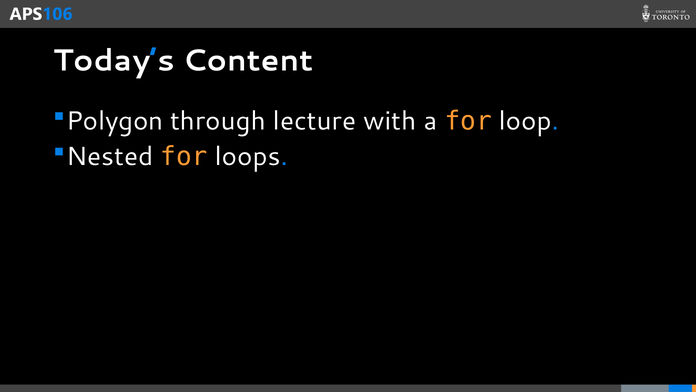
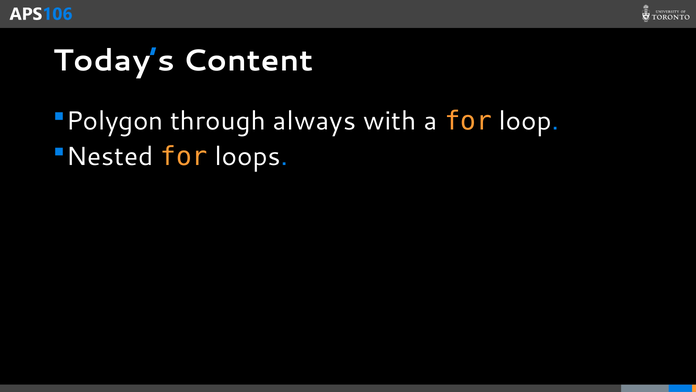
lecture: lecture -> always
